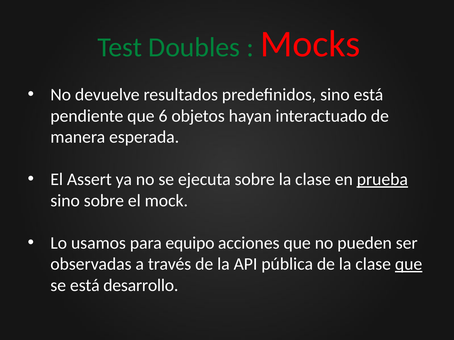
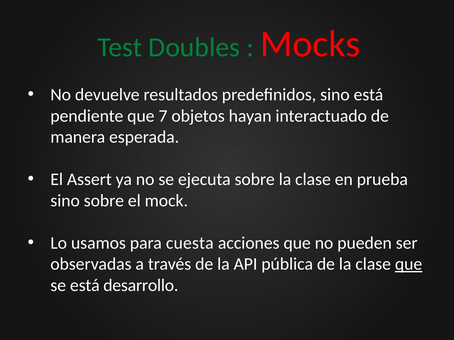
6: 6 -> 7
prueba underline: present -> none
equipo: equipo -> cuesta
